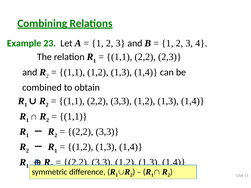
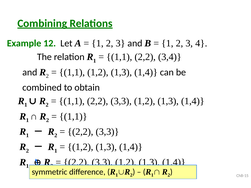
23: 23 -> 12
2,3: 2,3 -> 3,4
